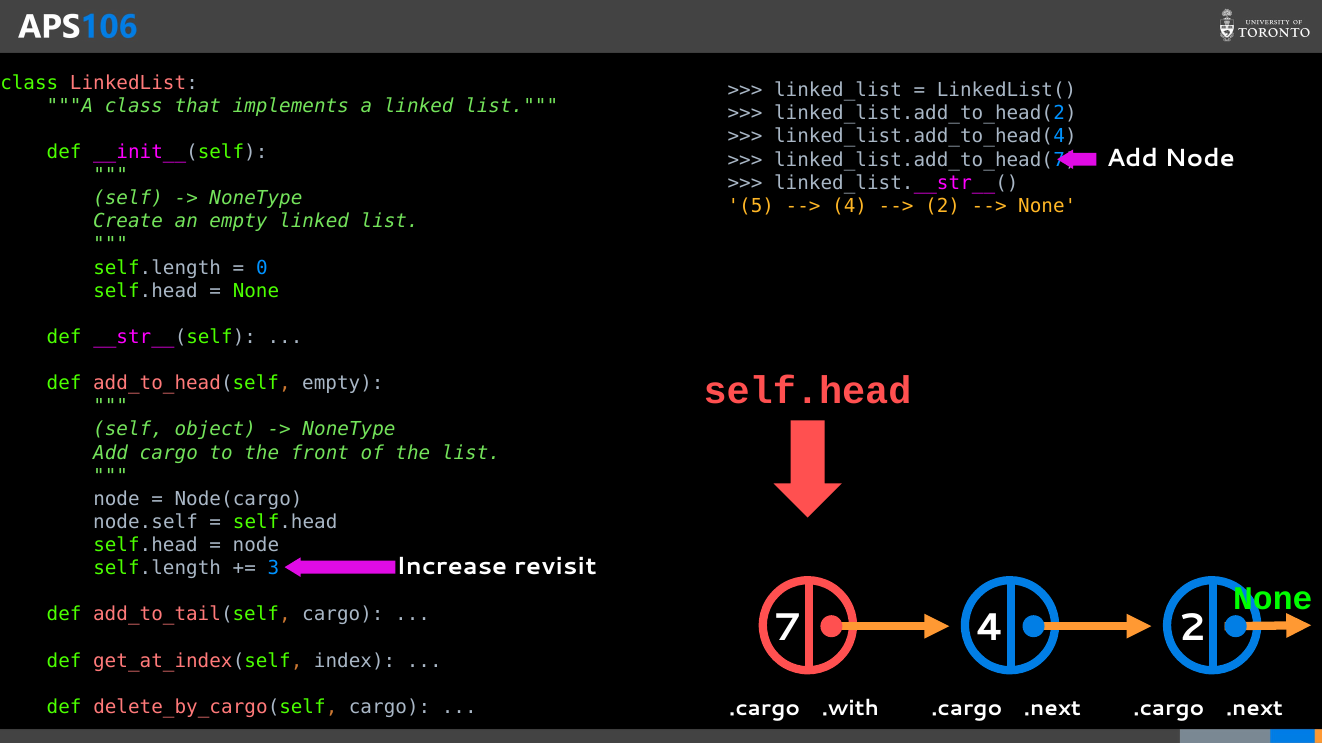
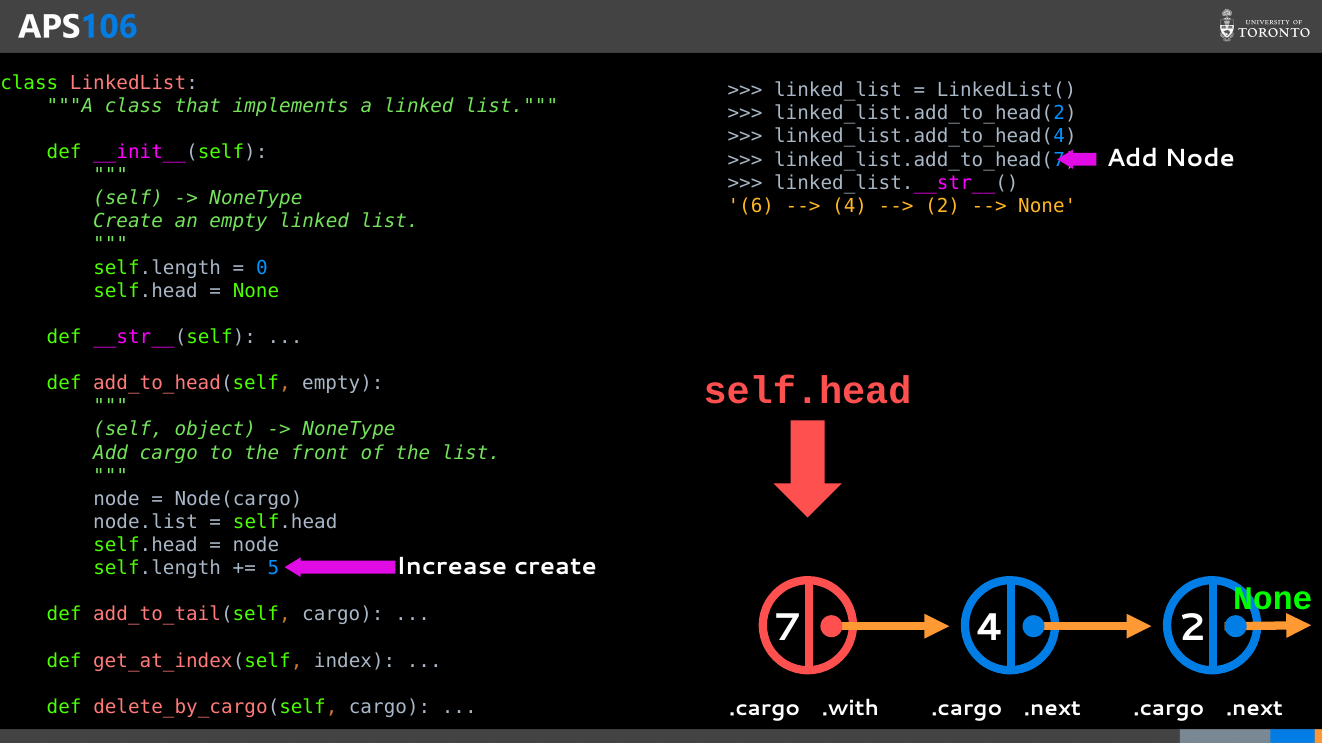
5: 5 -> 6
node.self: node.self -> node.list
Increase revisit: revisit -> create
3: 3 -> 5
